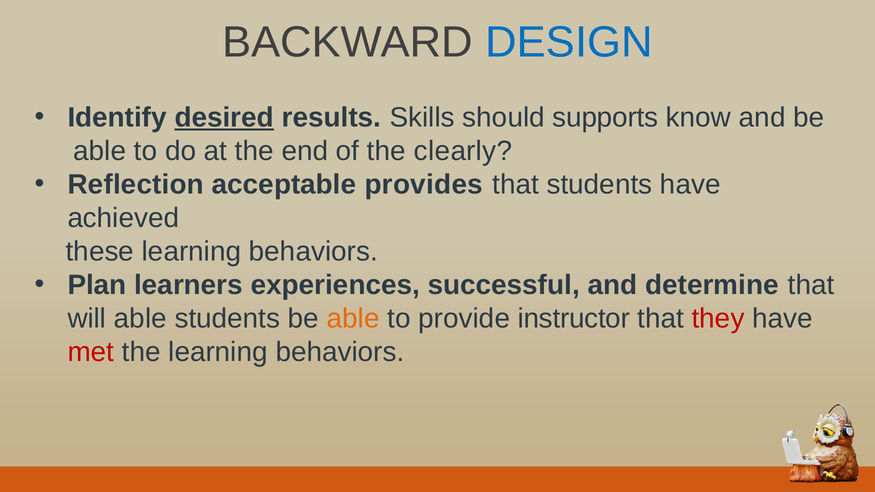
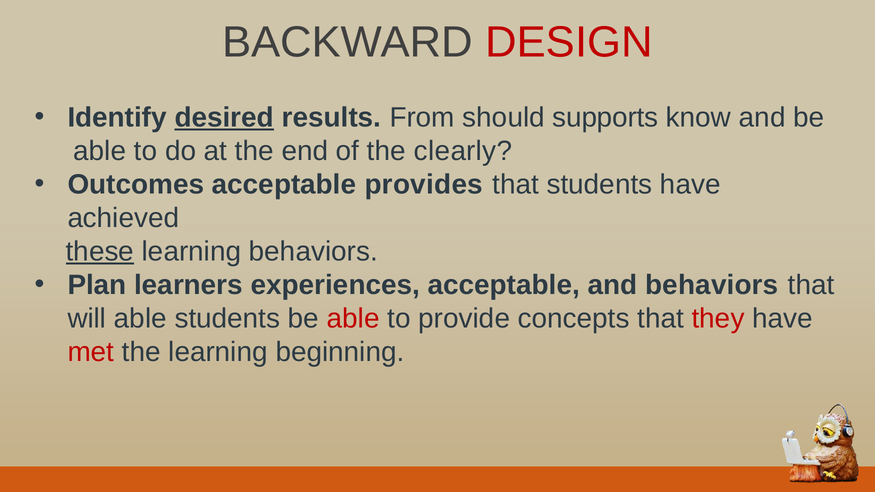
DESIGN colour: blue -> red
Skills: Skills -> From
Reflection: Reflection -> Outcomes
these underline: none -> present
experiences successful: successful -> acceptable
and determine: determine -> behaviors
able at (353, 319) colour: orange -> red
instructor: instructor -> concepts
the learning behaviors: behaviors -> beginning
